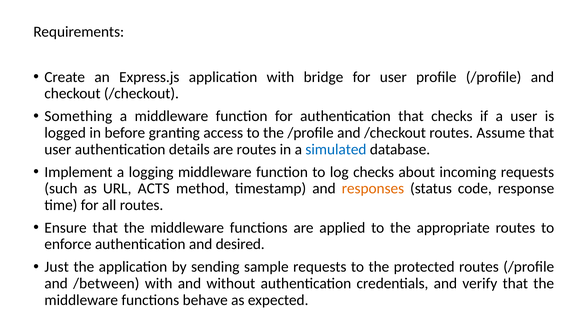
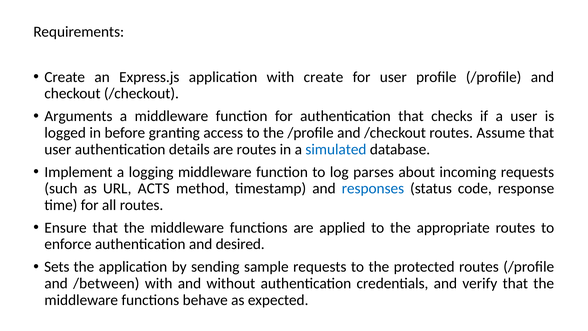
with bridge: bridge -> create
Something: Something -> Arguments
log checks: checks -> parses
responses colour: orange -> blue
Just: Just -> Sets
